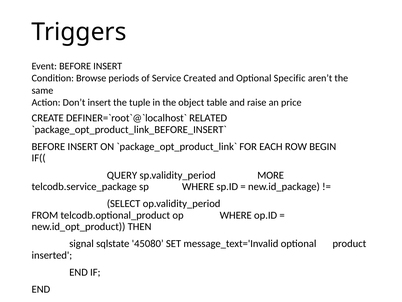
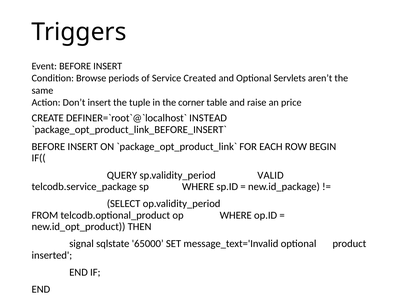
Specific: Specific -> Servlets
object: object -> corner
RELATED: RELATED -> INSTEAD
MORE: MORE -> VALID
45080: 45080 -> 65000
